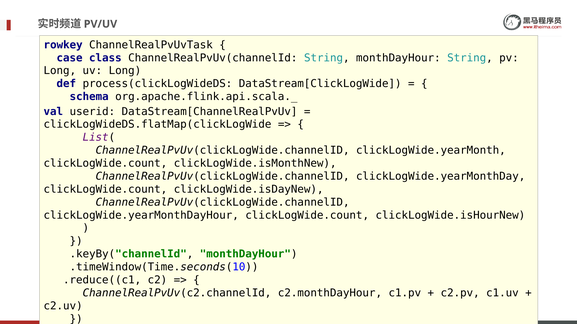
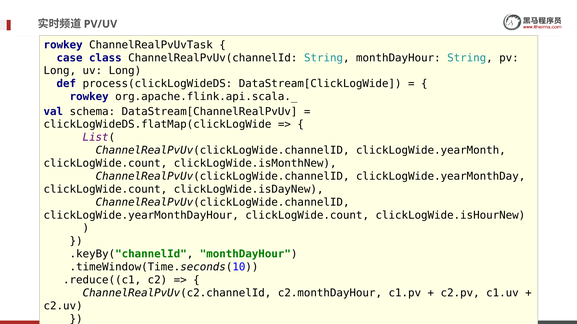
schema at (89, 97): schema -> rowkey
userid: userid -> schema
